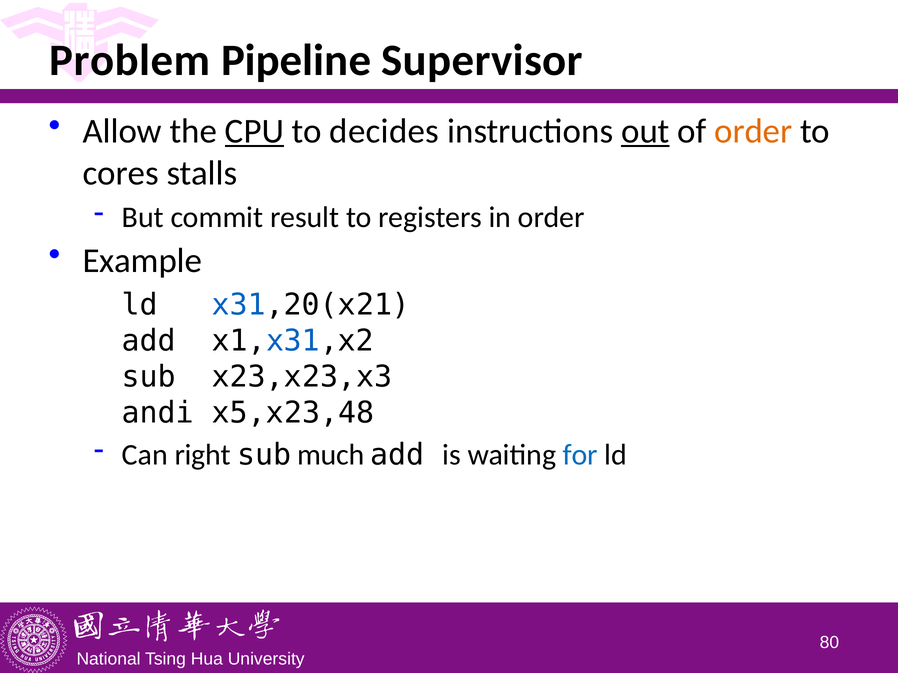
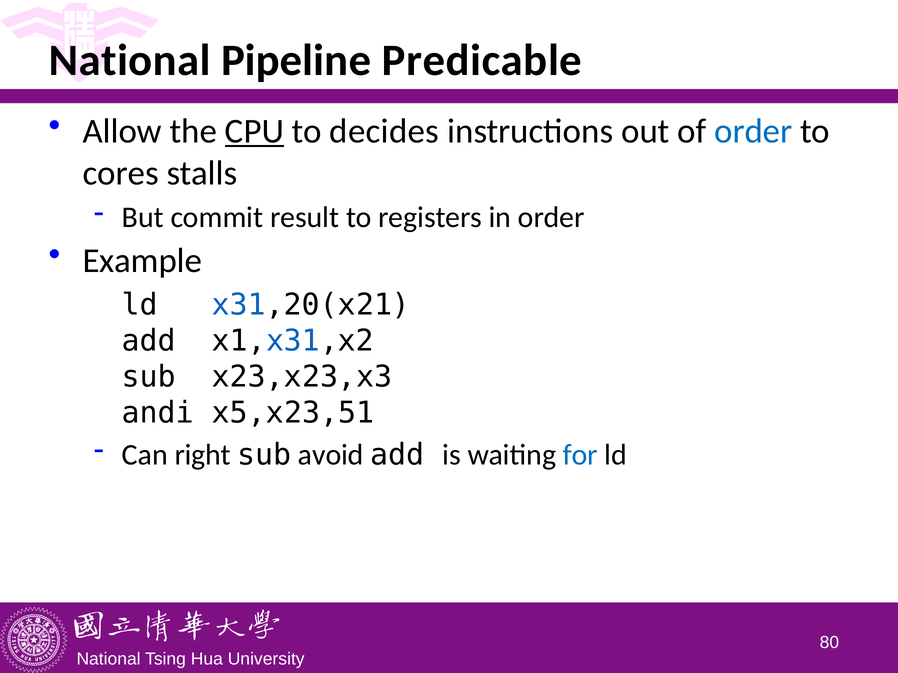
Problem at (130, 61): Problem -> National
Supervisor: Supervisor -> Predicable
out underline: present -> none
order at (753, 131) colour: orange -> blue
x5,x23,48: x5,x23,48 -> x5,x23,51
much: much -> avoid
